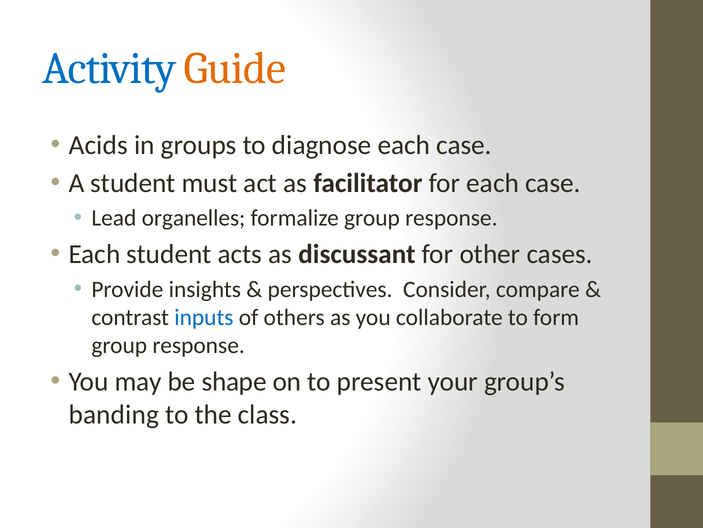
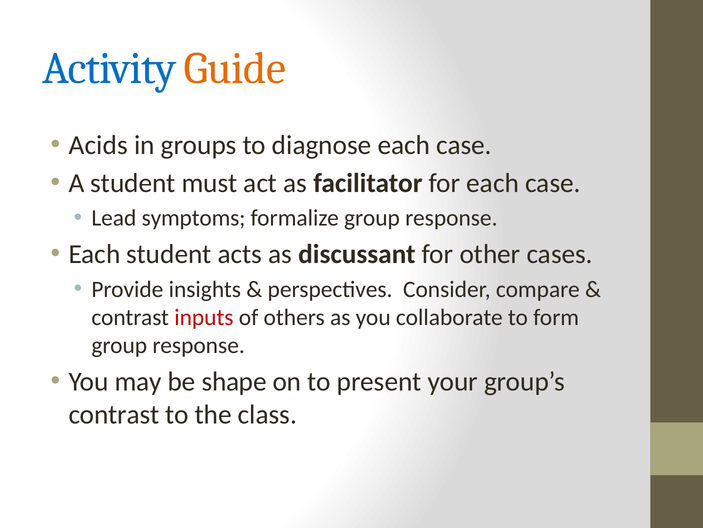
organelles: organelles -> symptoms
inputs colour: blue -> red
banding at (114, 414): banding -> contrast
